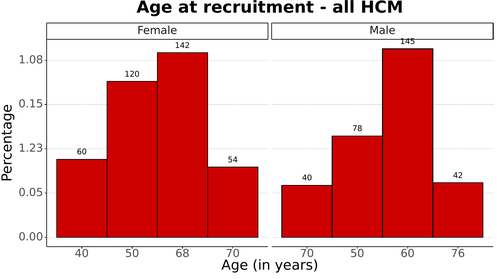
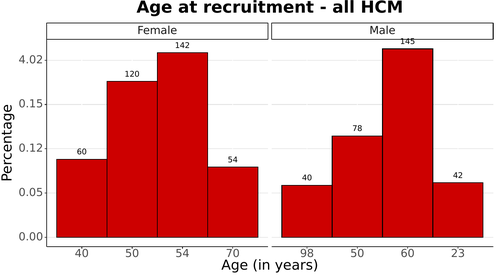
1.08: 1.08 -> 4.02
1.23: 1.23 -> 0.12
50 68: 68 -> 54
70 70: 70 -> 98
76: 76 -> 23
